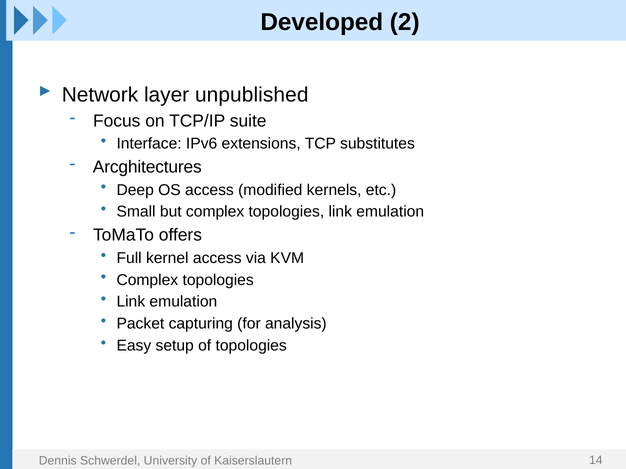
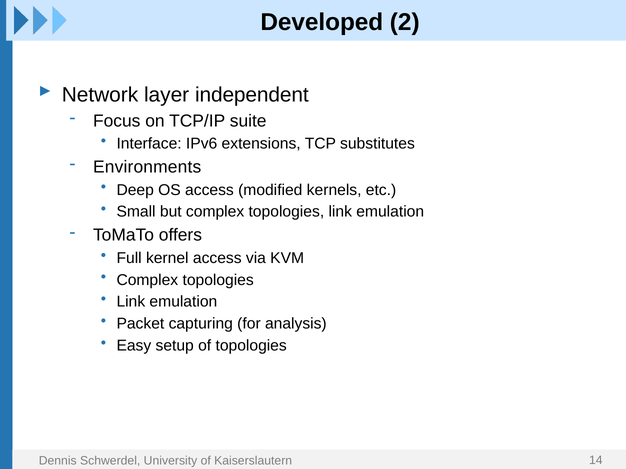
unpublished: unpublished -> independent
Arcghitectures: Arcghitectures -> Environments
